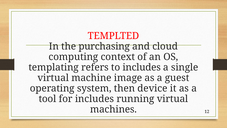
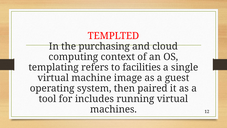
to includes: includes -> facilities
device: device -> paired
